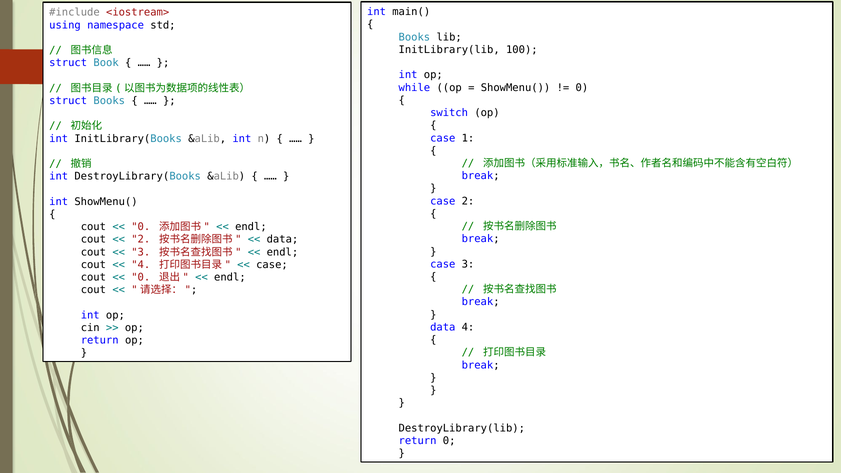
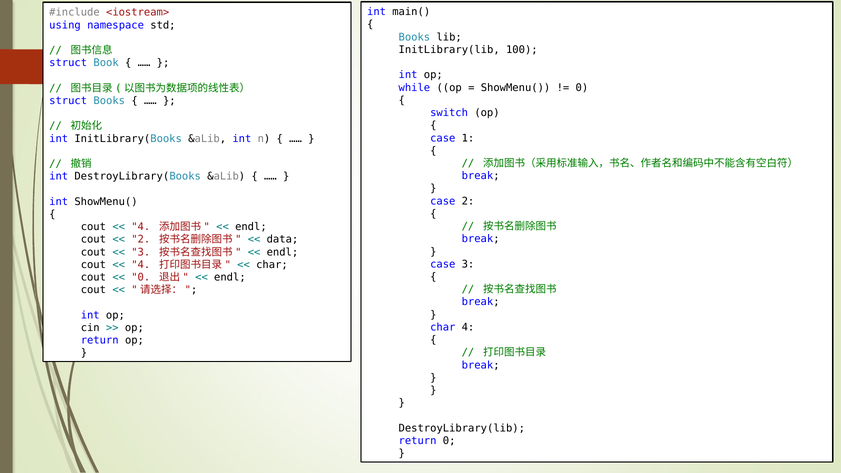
0 at (141, 227): 0 -> 4
case at (272, 265): case -> char
data at (443, 327): data -> char
